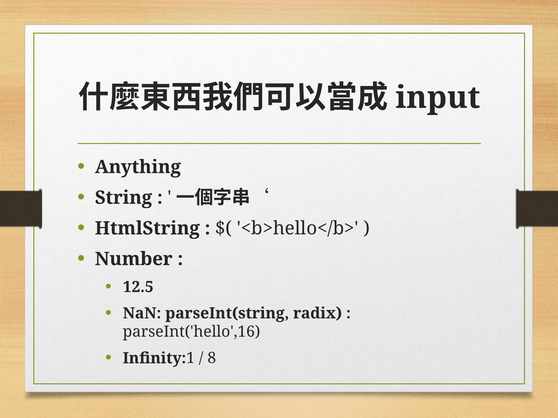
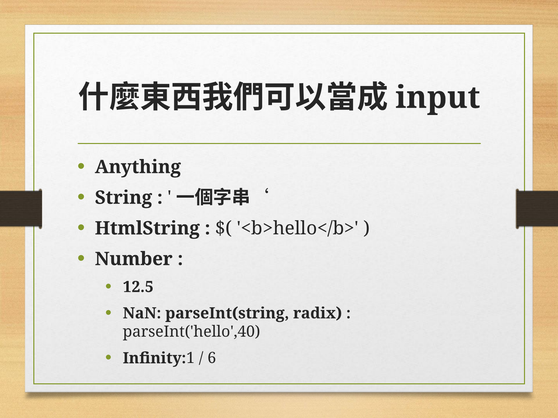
parseInt('hello',16: parseInt('hello',16 -> parseInt('hello',40
8: 8 -> 6
